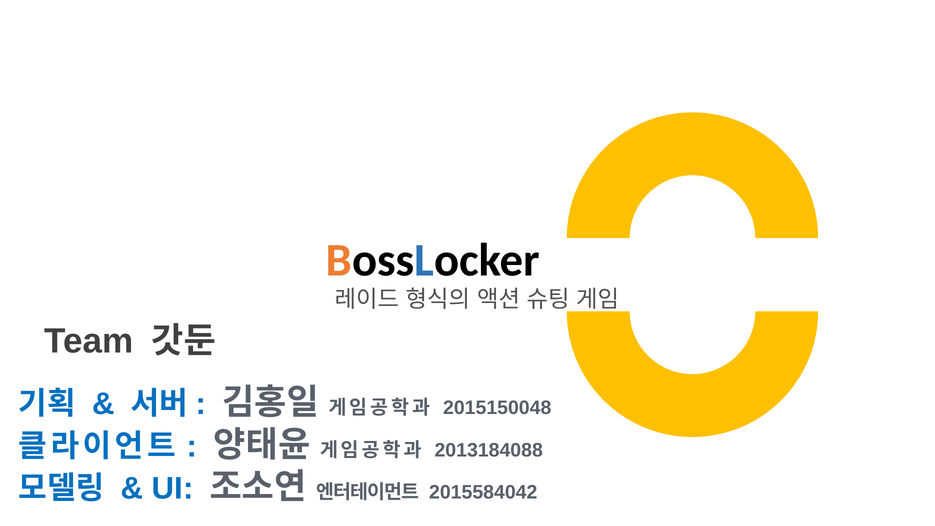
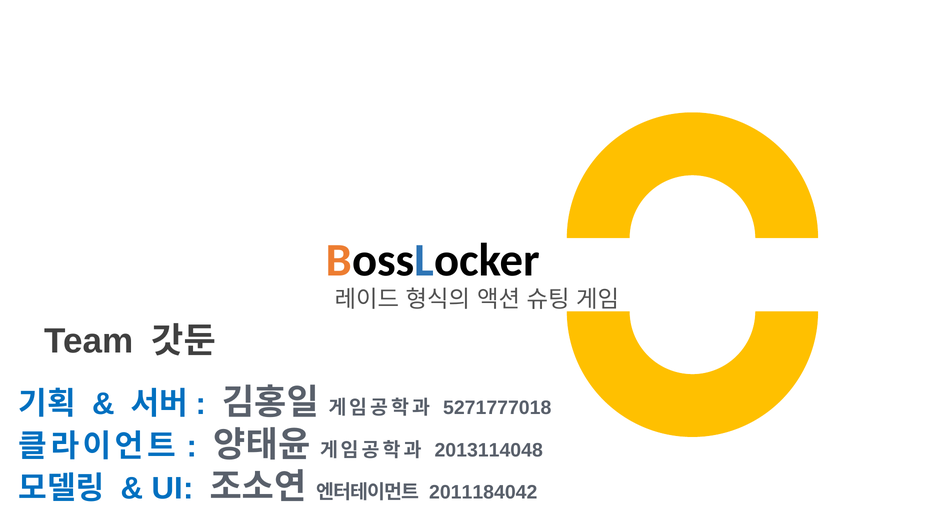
2015150048: 2015150048 -> 5271777018
2013184088: 2013184088 -> 2013114048
2015584042: 2015584042 -> 2011184042
